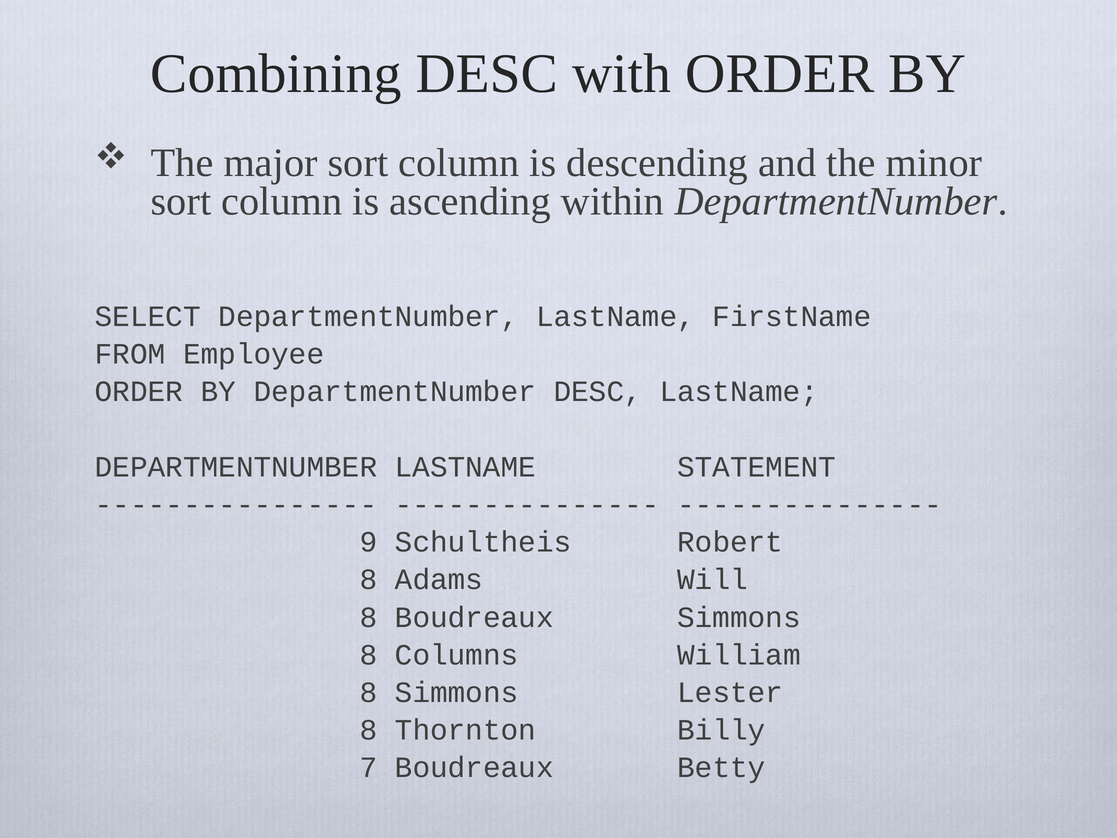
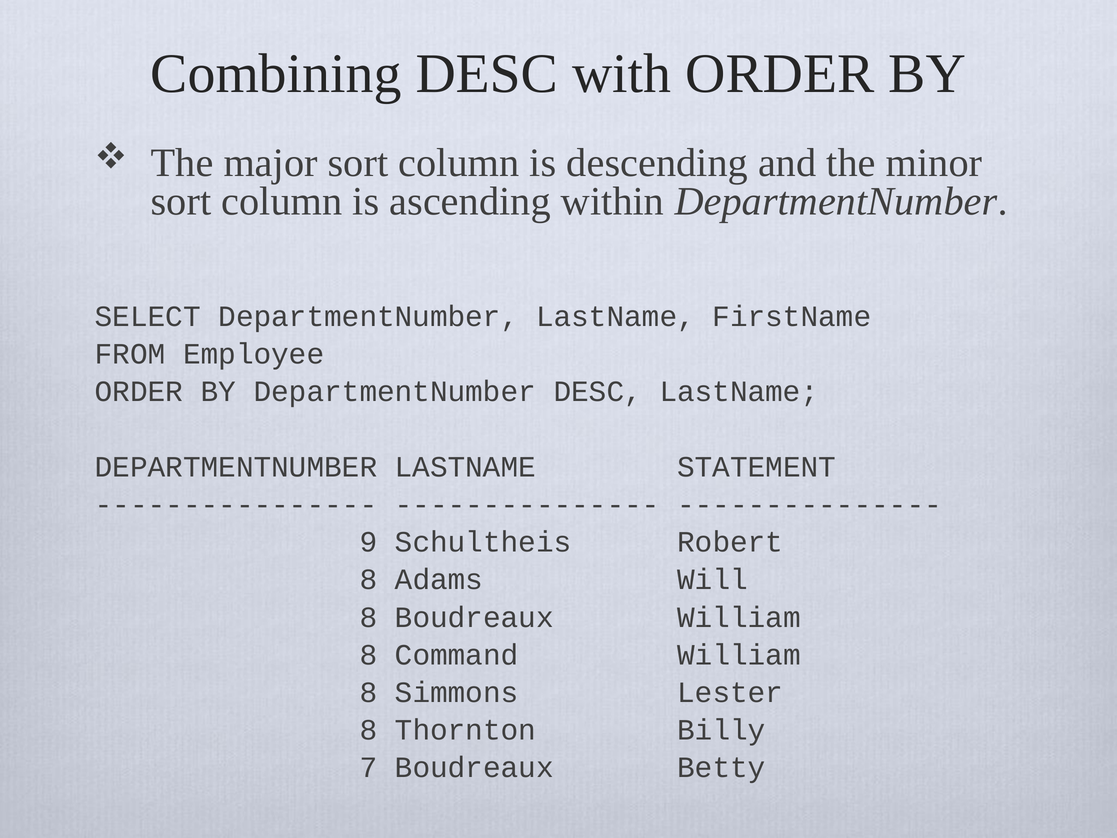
Boudreaux Simmons: Simmons -> William
Columns: Columns -> Command
